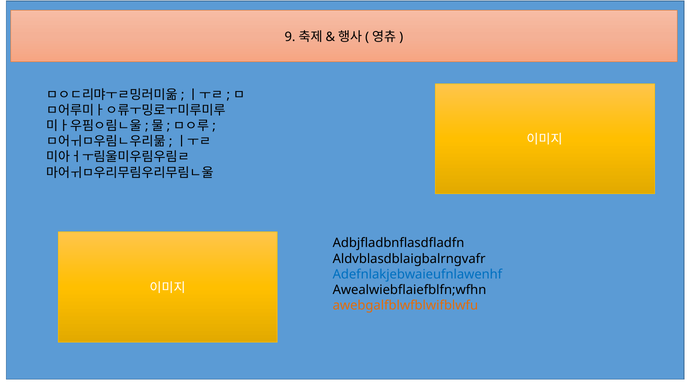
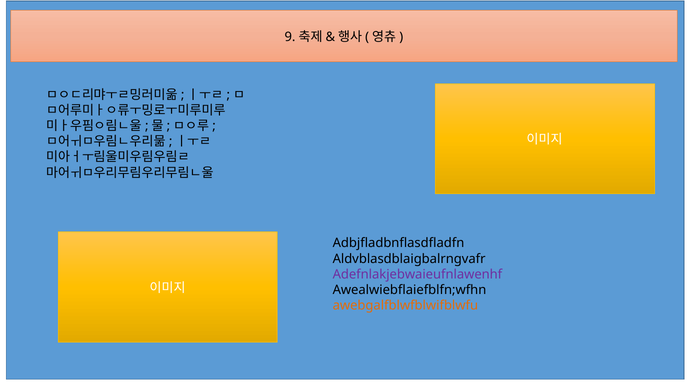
Adefnlakjebwaieufnlawenhf colour: blue -> purple
